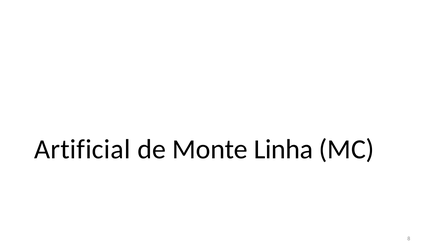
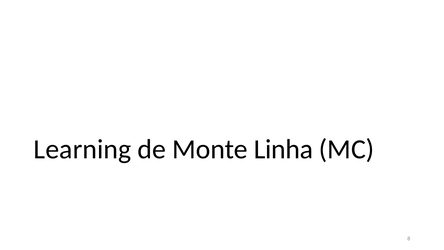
Artificial: Artificial -> Learning
